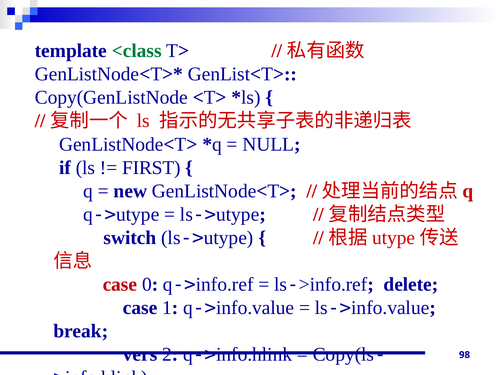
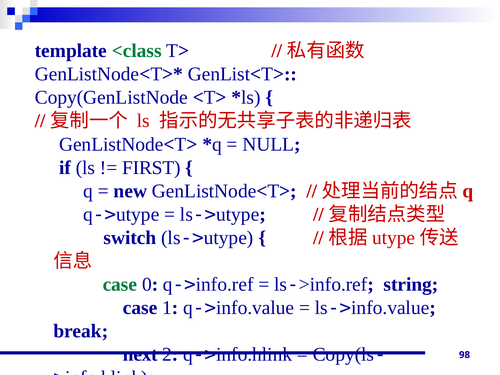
case at (120, 284) colour: red -> green
delete: delete -> string
vers: vers -> next
